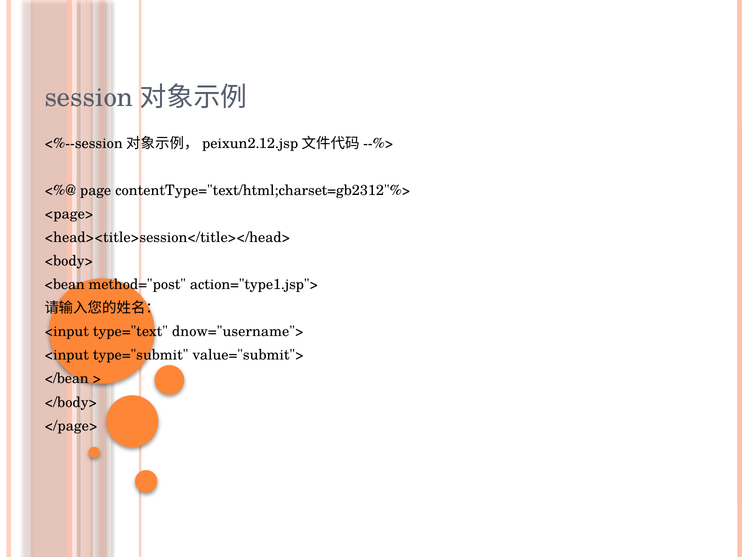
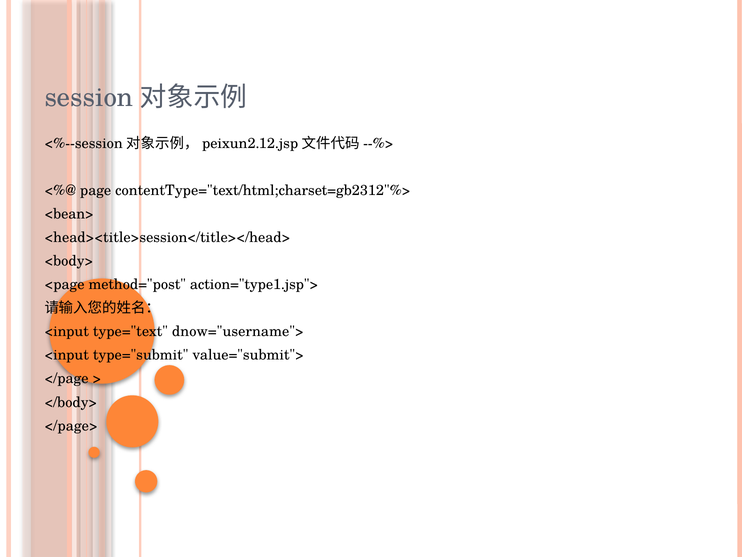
<page>: <page> -> <bean>
<bean: <bean -> <page
</bean: </bean -> </page
